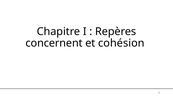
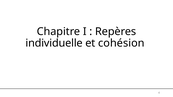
concernent: concernent -> individuelle
